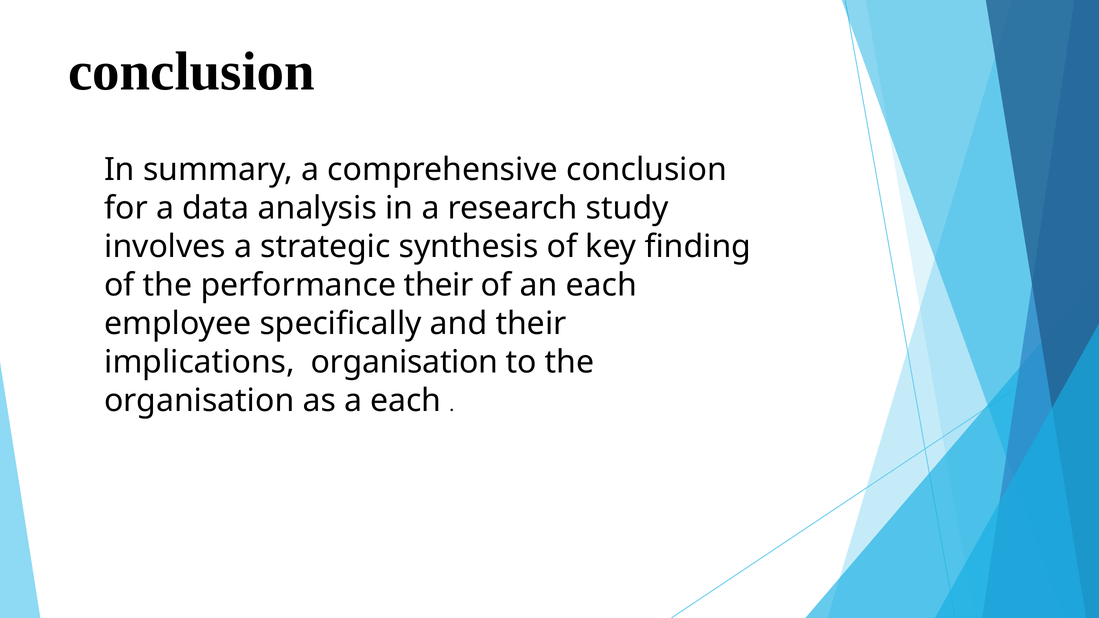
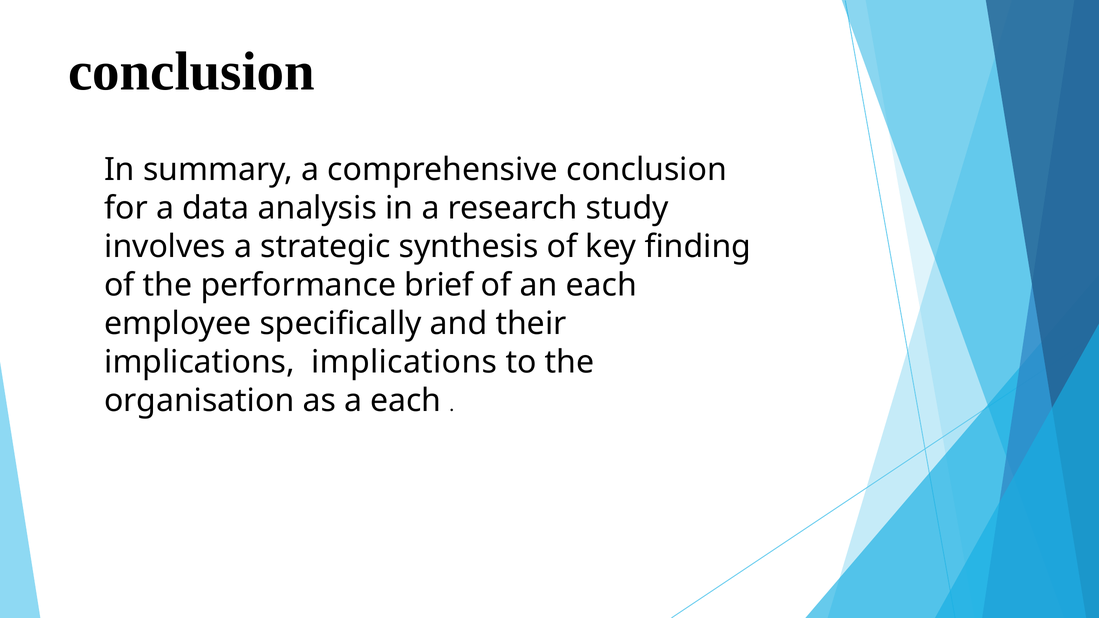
performance their: their -> brief
implications organisation: organisation -> implications
